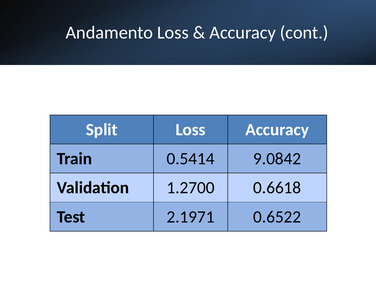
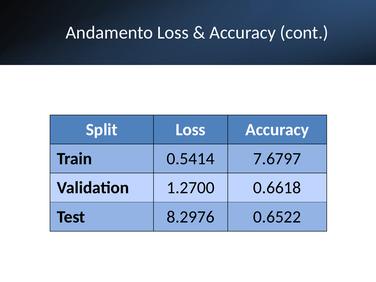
9.0842: 9.0842 -> 7.6797
2.1971: 2.1971 -> 8.2976
